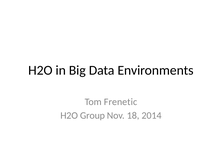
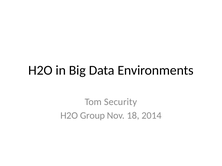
Frenetic: Frenetic -> Security
